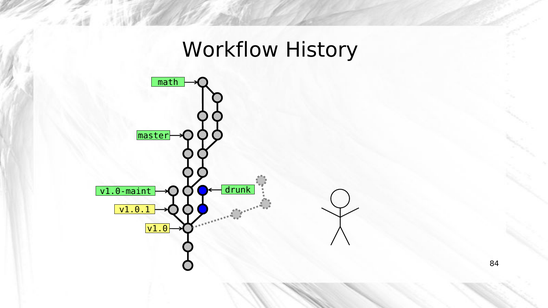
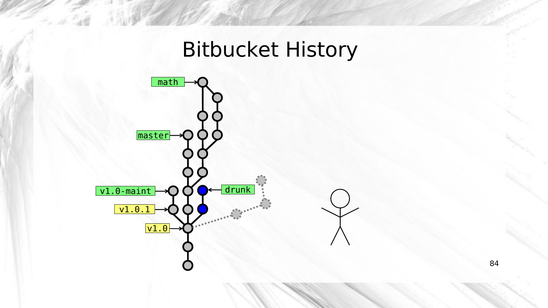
Workflow: Workflow -> Bitbucket
